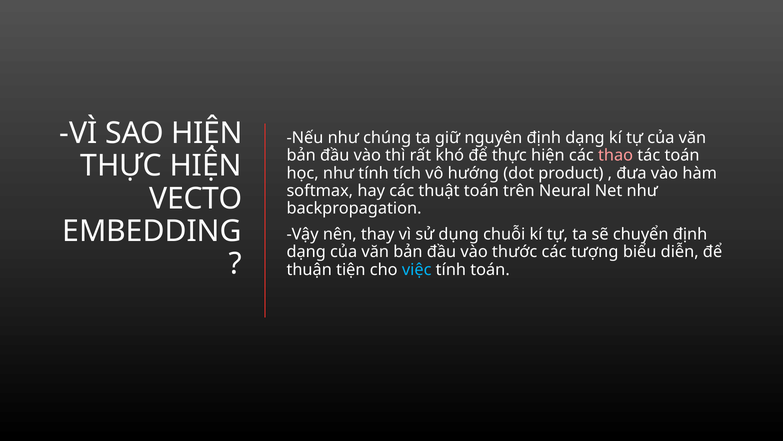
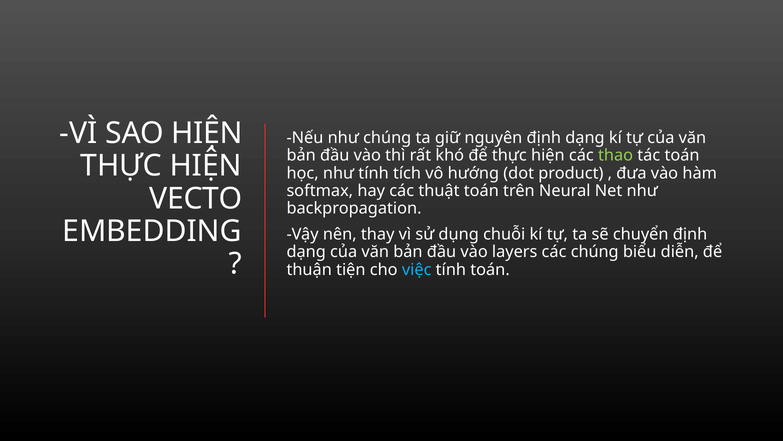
thao colour: pink -> light green
thước: thước -> layers
các tượng: tượng -> chúng
